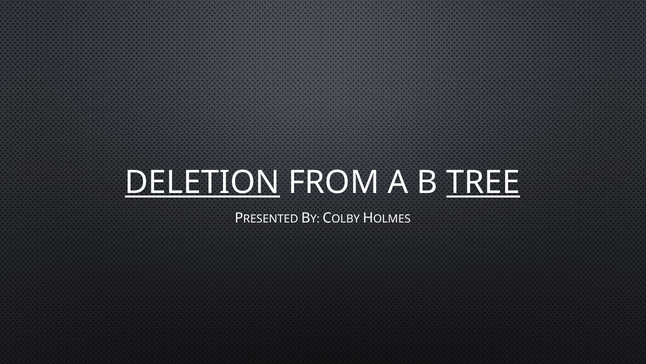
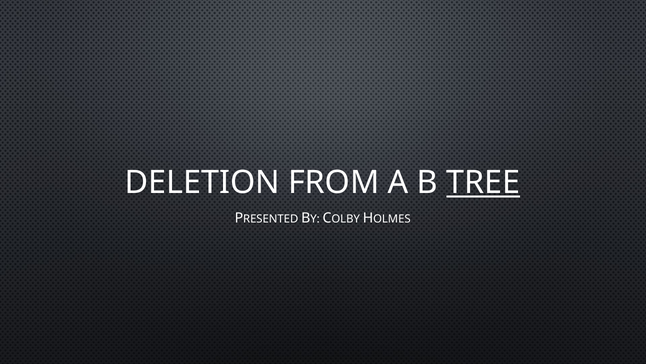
DELETION underline: present -> none
